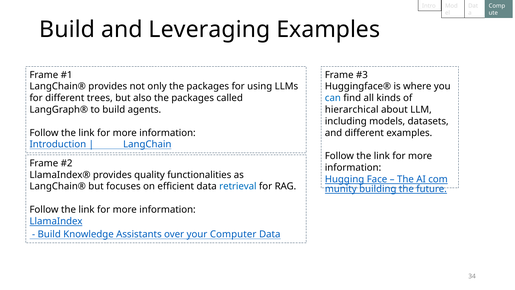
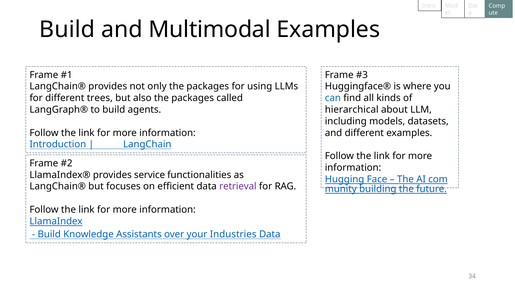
Leveraging: Leveraging -> Multimodal
quality: quality -> service
retrieval colour: blue -> purple
Computer: Computer -> Industries
